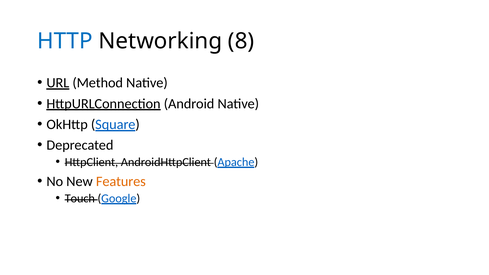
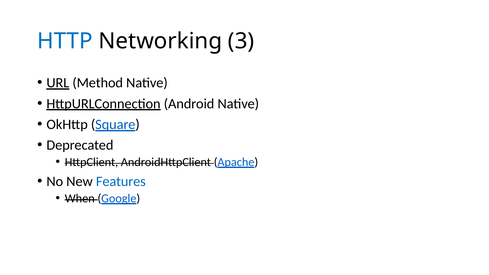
8: 8 -> 3
Features colour: orange -> blue
Touch: Touch -> When
